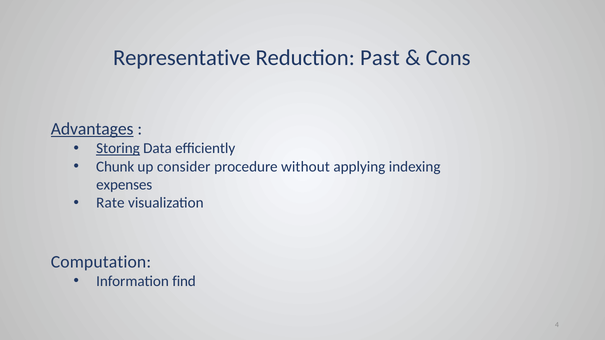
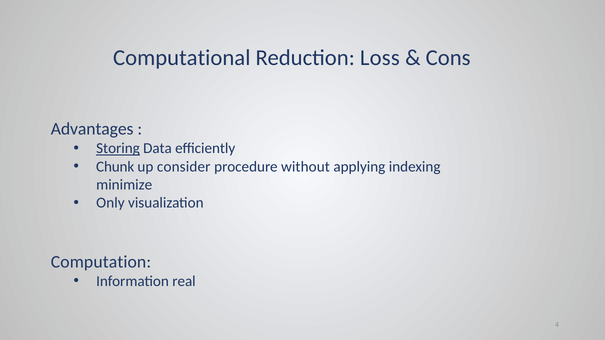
Representative: Representative -> Computational
Past: Past -> Loss
Advantages underline: present -> none
expenses: expenses -> minimize
Rate: Rate -> Only
find: find -> real
